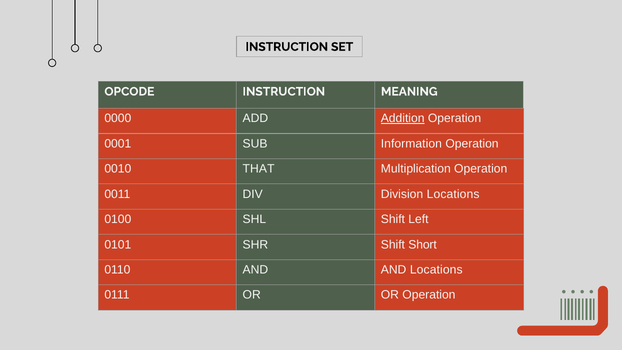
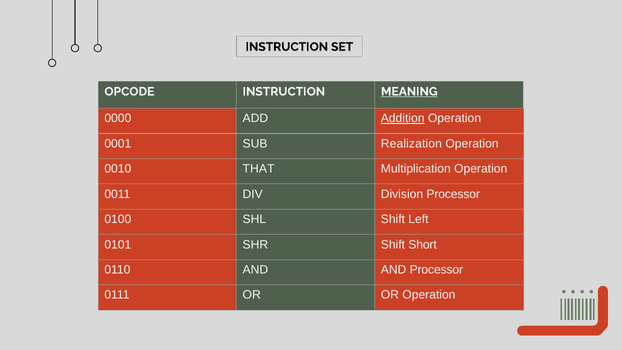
MEANING underline: none -> present
Information: Information -> Realization
Division Locations: Locations -> Processor
AND Locations: Locations -> Processor
